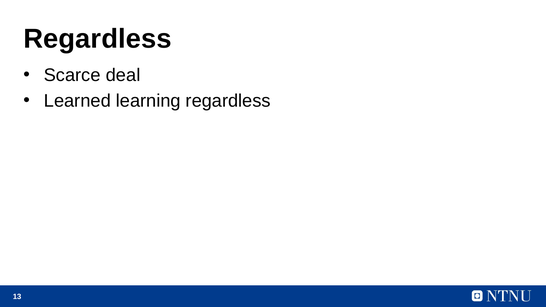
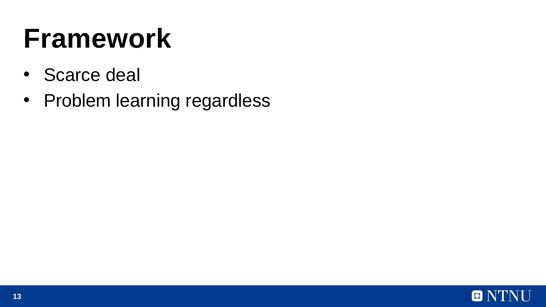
Regardless at (98, 39): Regardless -> Framework
Learned: Learned -> Problem
